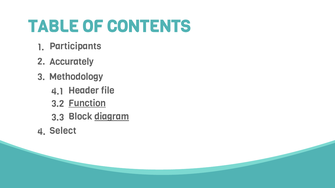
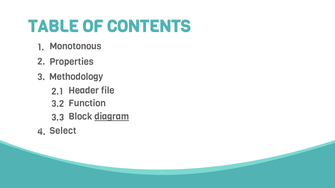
Participants: Participants -> Monotonous
Accurately: Accurately -> Properties
4.1: 4.1 -> 2.1
Function underline: present -> none
